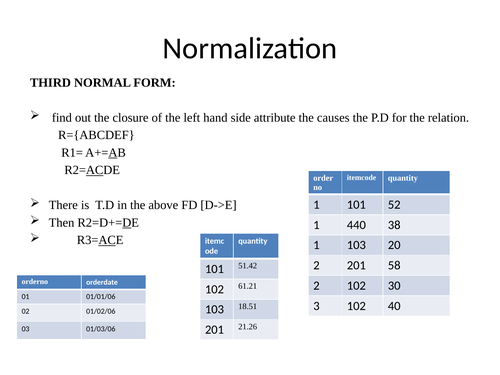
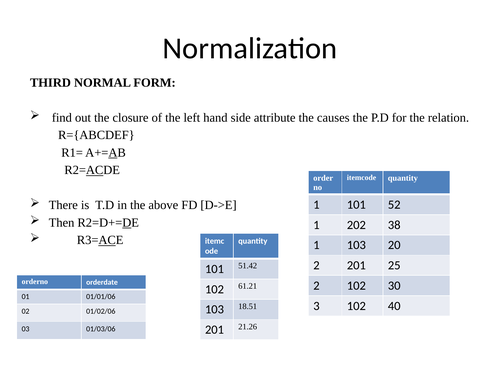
440: 440 -> 202
58: 58 -> 25
